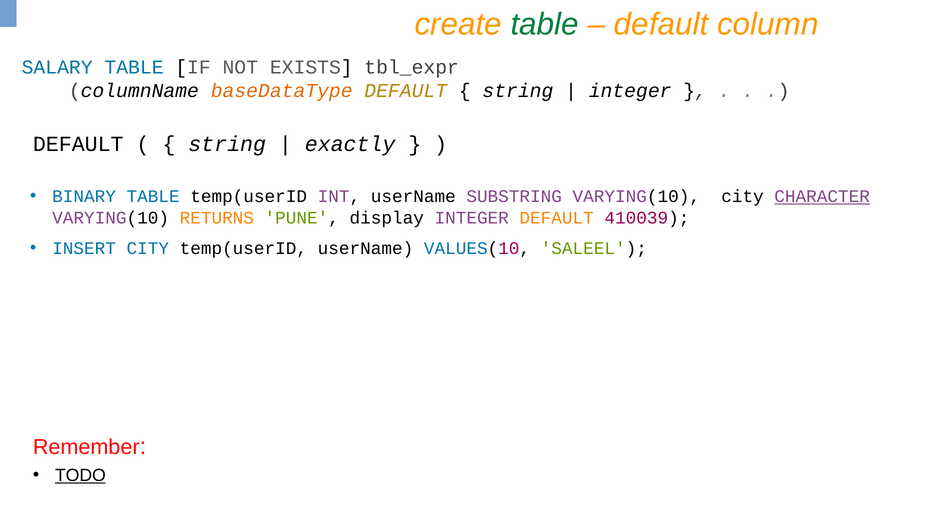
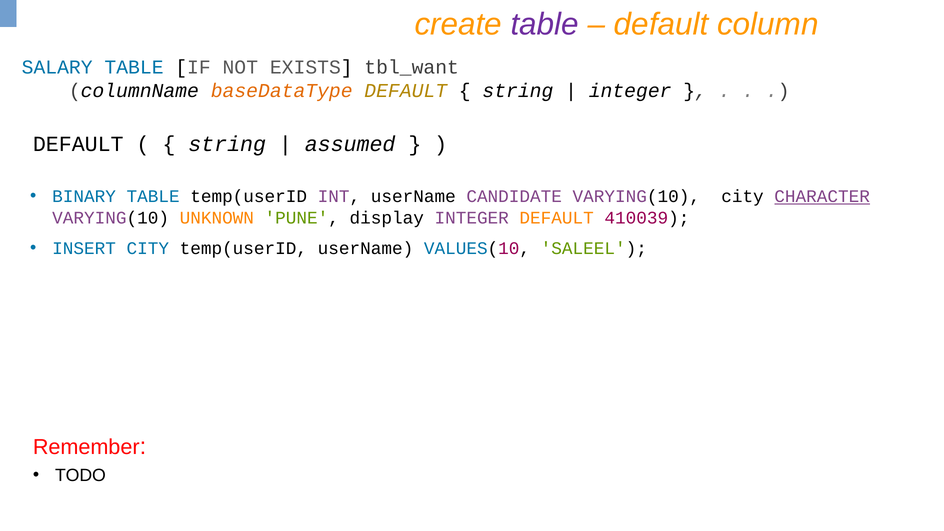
table at (545, 25) colour: green -> purple
tbl_expr: tbl_expr -> tbl_want
exactly: exactly -> assumed
SUBSTRING: SUBSTRING -> CANDIDATE
RETURNS: RETURNS -> UNKNOWN
TODO underline: present -> none
